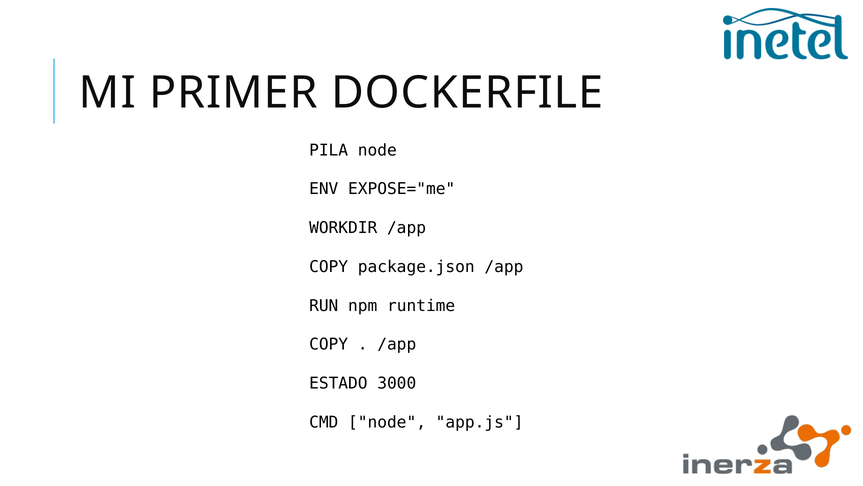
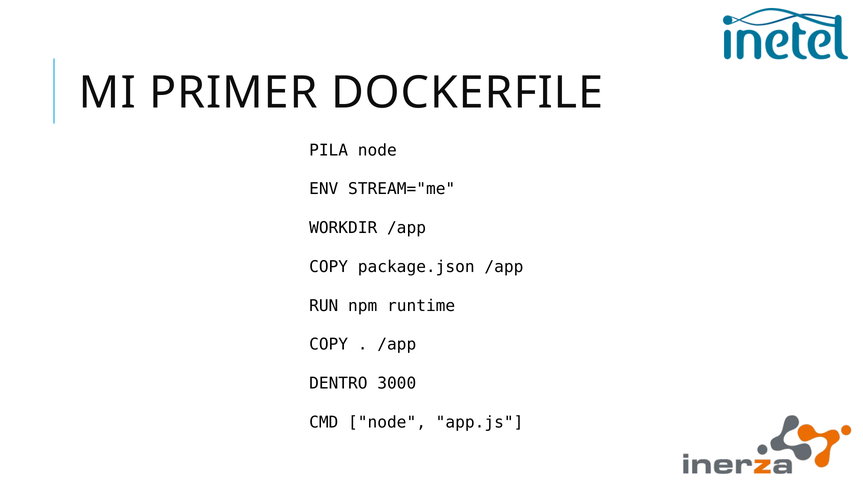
EXPOSE="me: EXPOSE="me -> STREAM="me
ESTADO: ESTADO -> DENTRO
